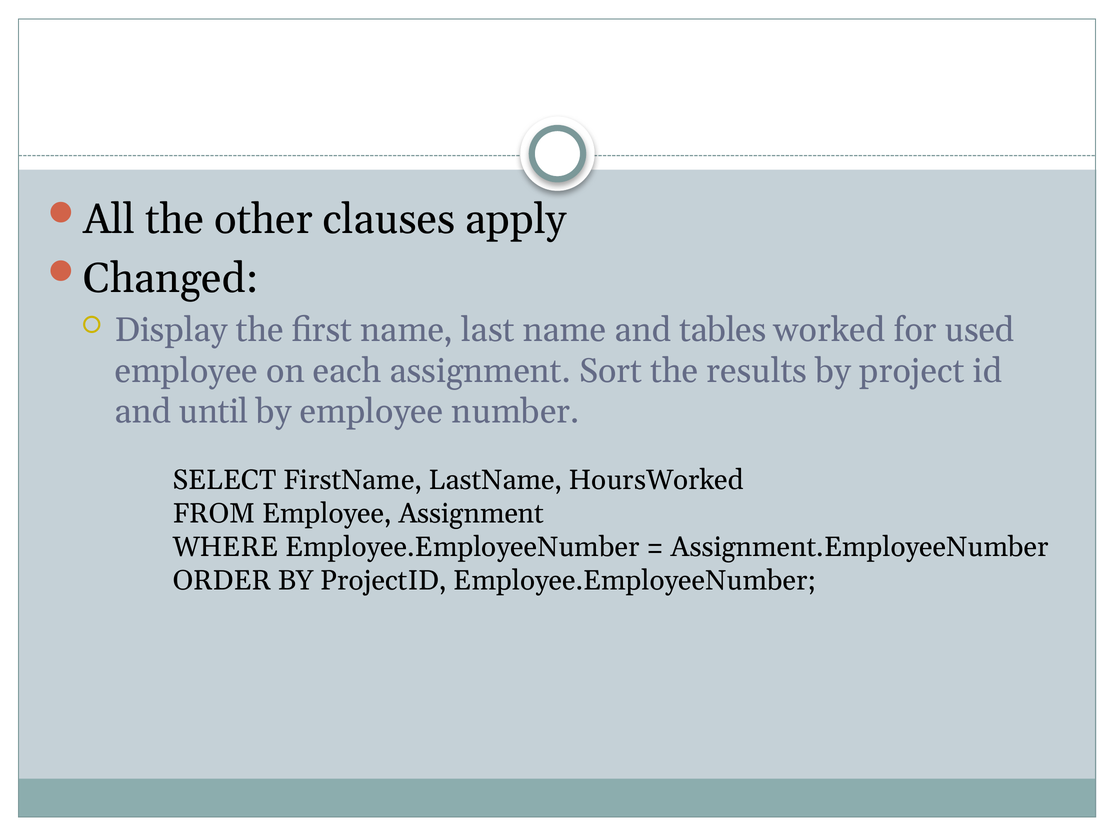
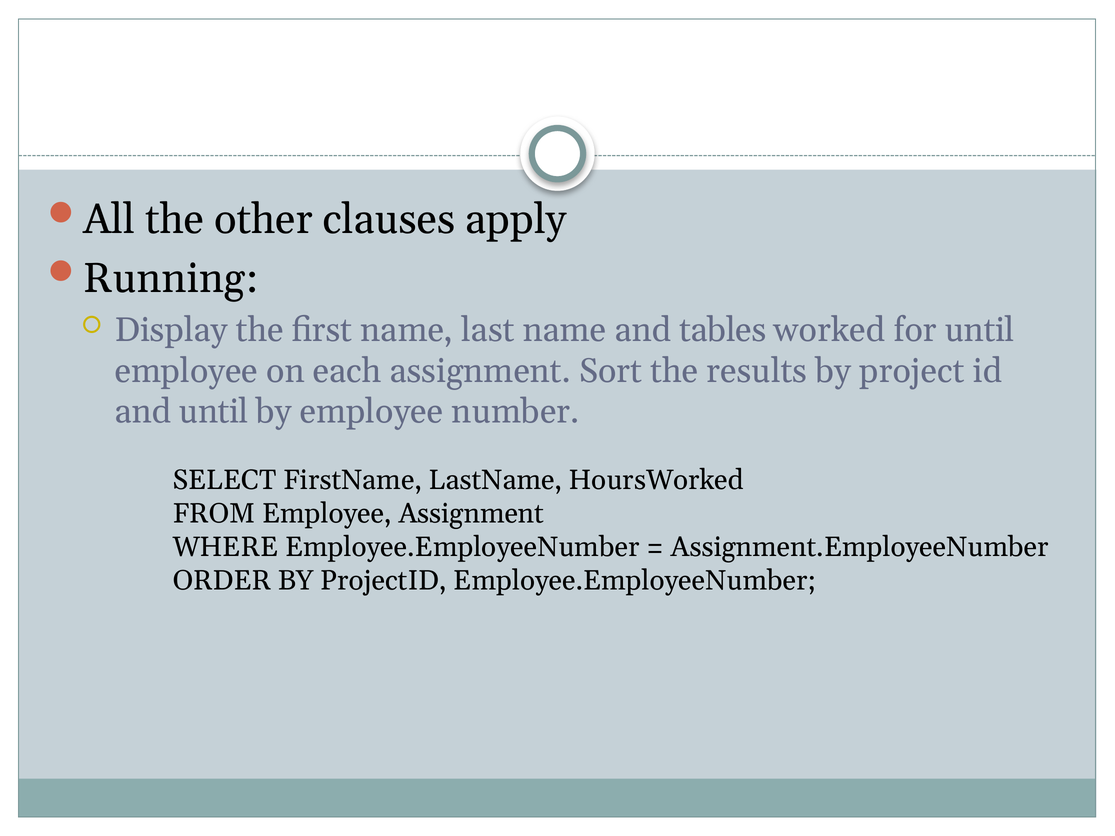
Changed: Changed -> Running
for used: used -> until
